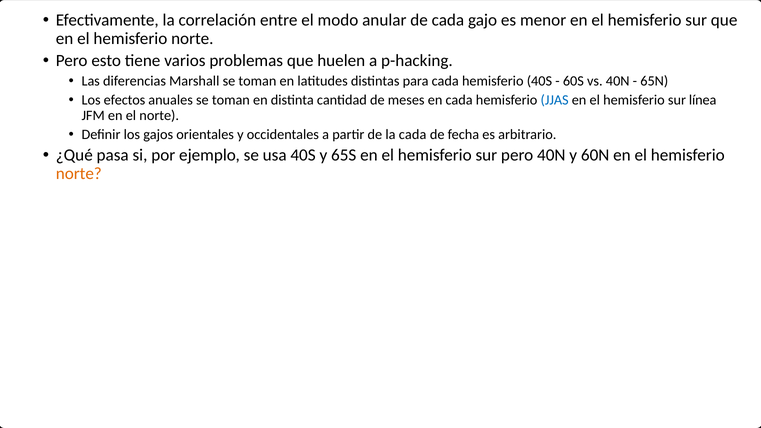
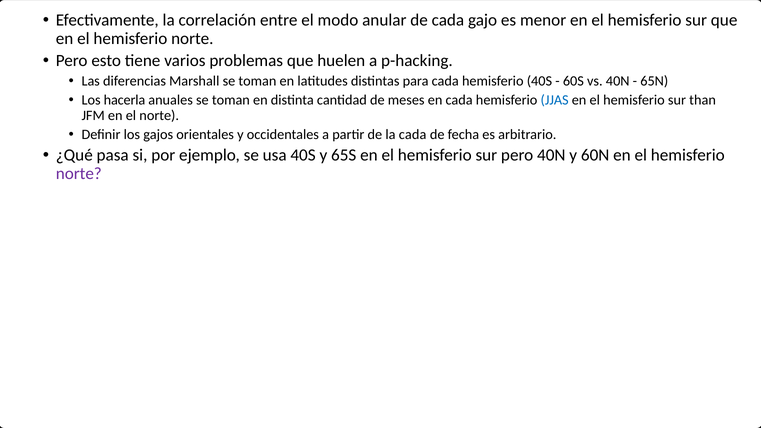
efectos: efectos -> hacerla
línea: línea -> than
norte at (79, 174) colour: orange -> purple
